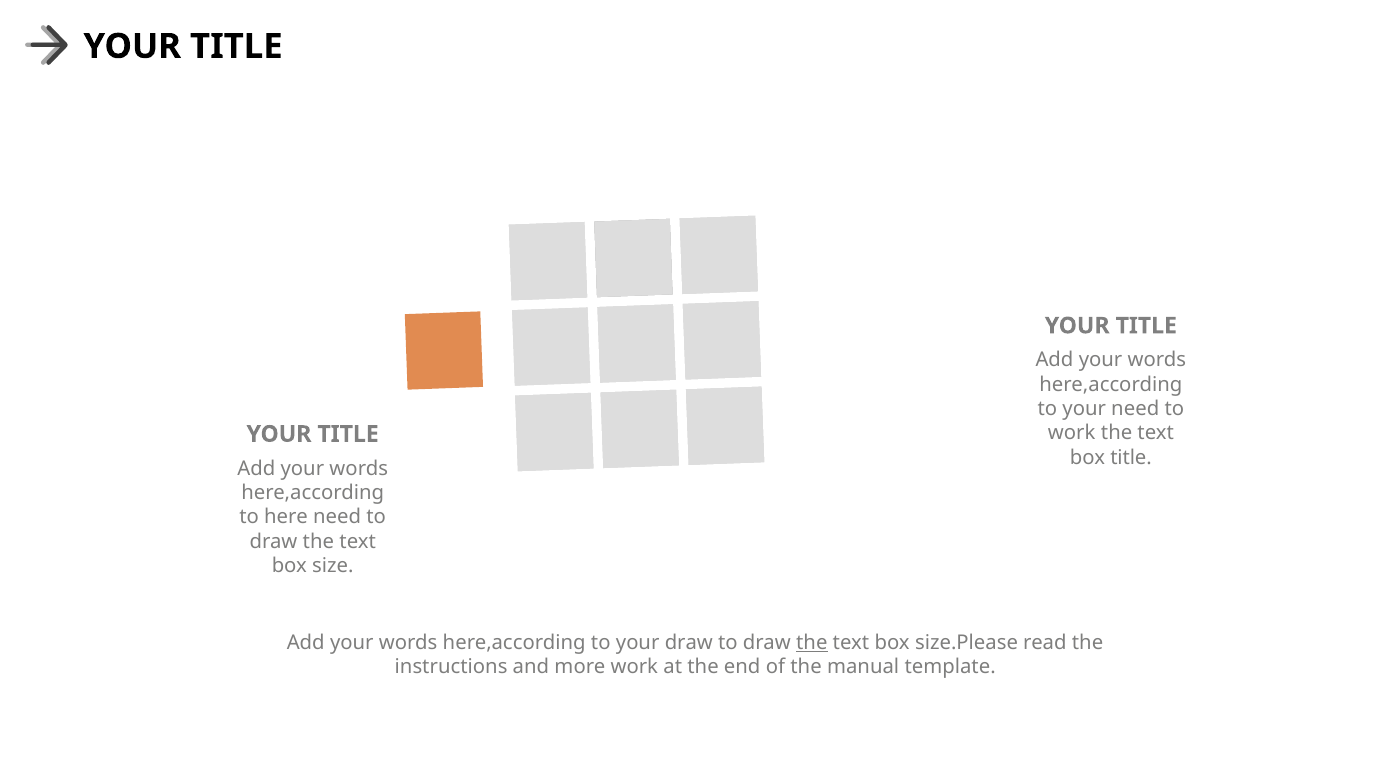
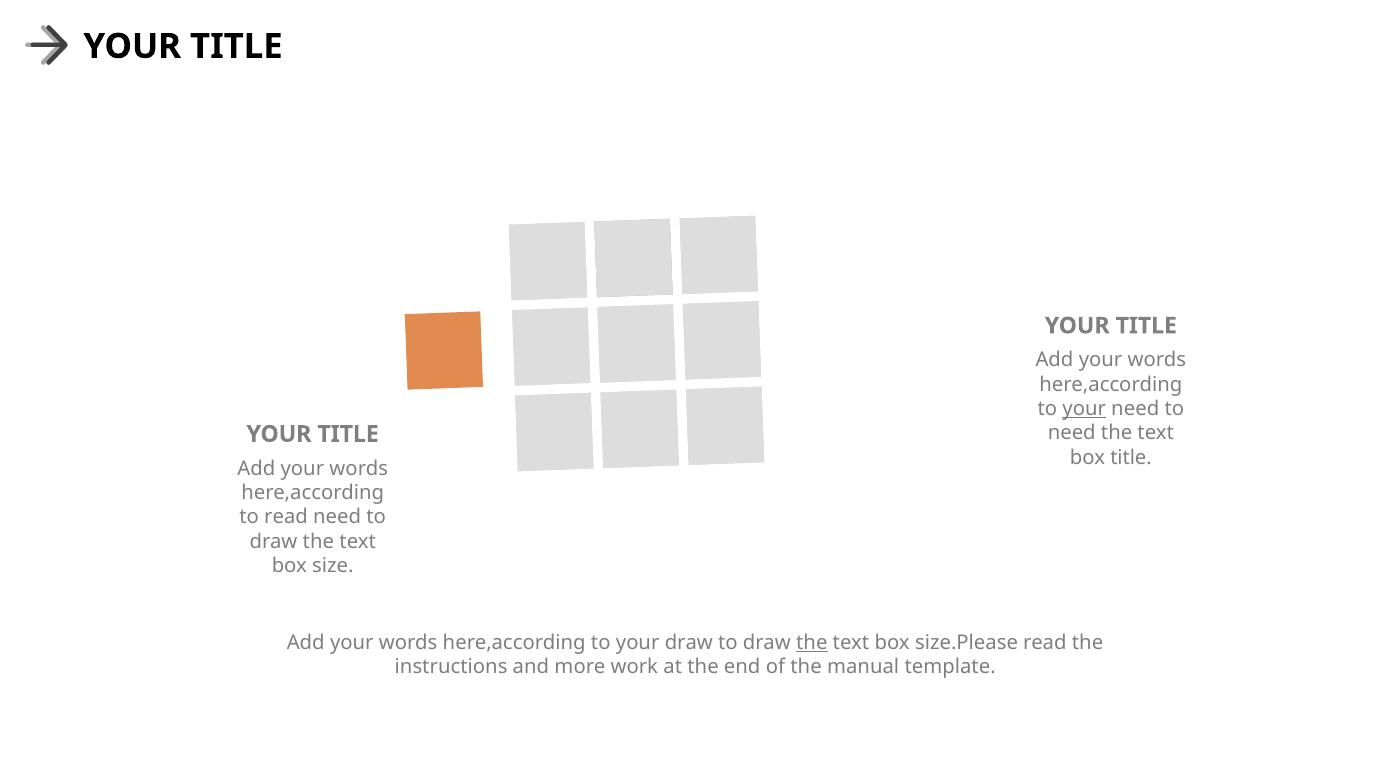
your at (1084, 409) underline: none -> present
work at (1072, 433): work -> need
to here: here -> read
